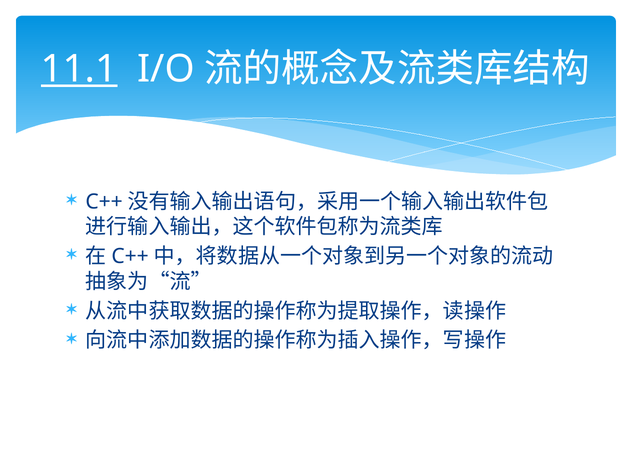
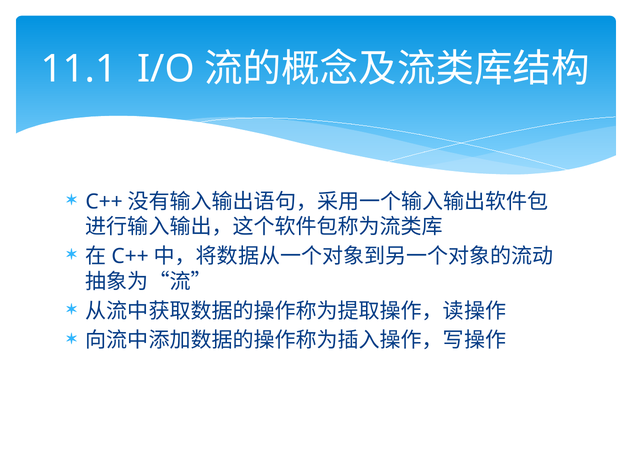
11.1 underline: present -> none
